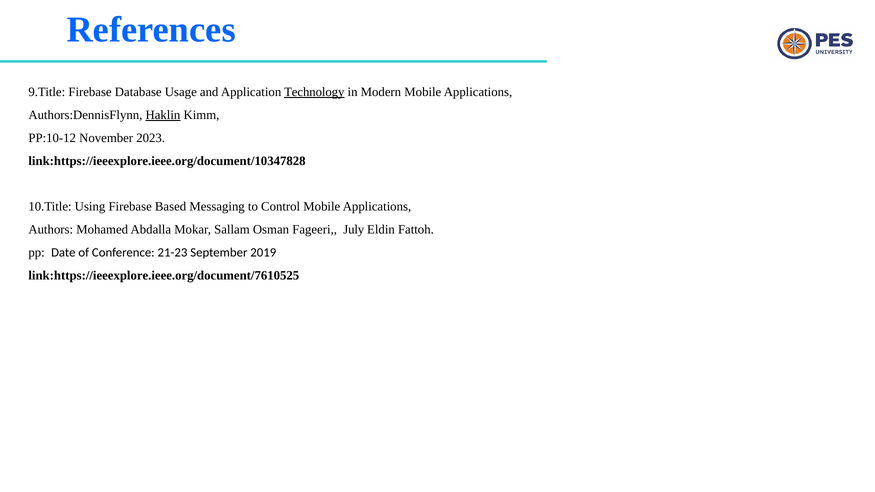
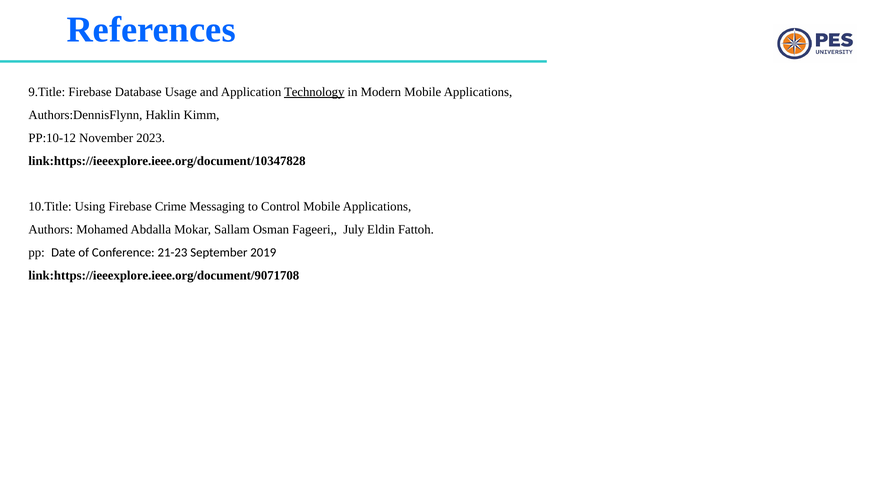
Haklin underline: present -> none
Based: Based -> Crime
link:https://ieeexplore.ieee.org/document/7610525: link:https://ieeexplore.ieee.org/document/7610525 -> link:https://ieeexplore.ieee.org/document/9071708
